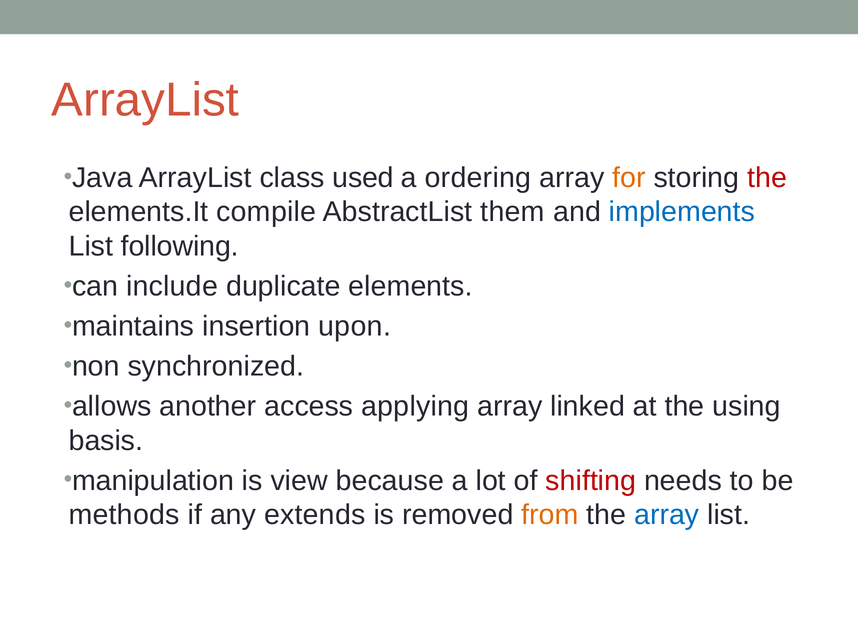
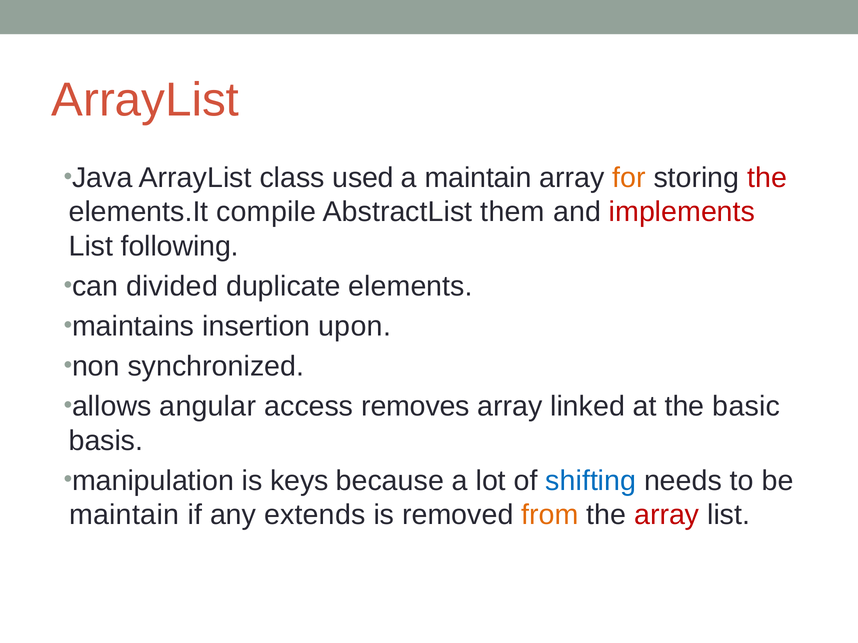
a ordering: ordering -> maintain
implements colour: blue -> red
include: include -> divided
another: another -> angular
applying: applying -> removes
using: using -> basic
view: view -> keys
shifting colour: red -> blue
methods at (124, 515): methods -> maintain
array at (667, 515) colour: blue -> red
